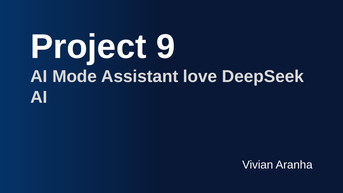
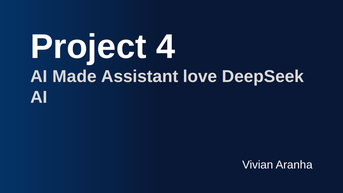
9: 9 -> 4
Mode: Mode -> Made
